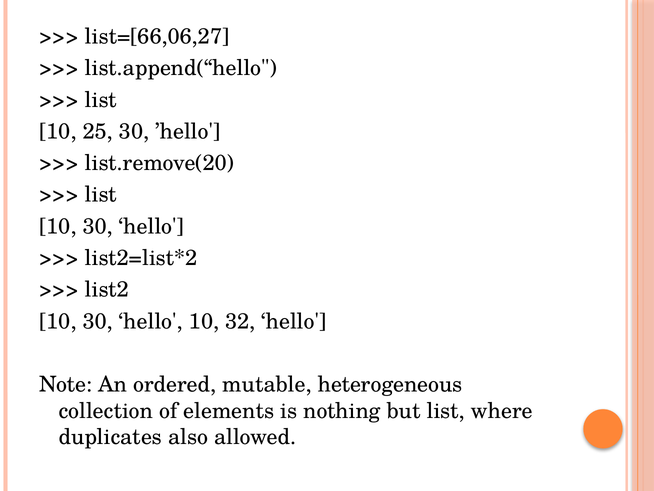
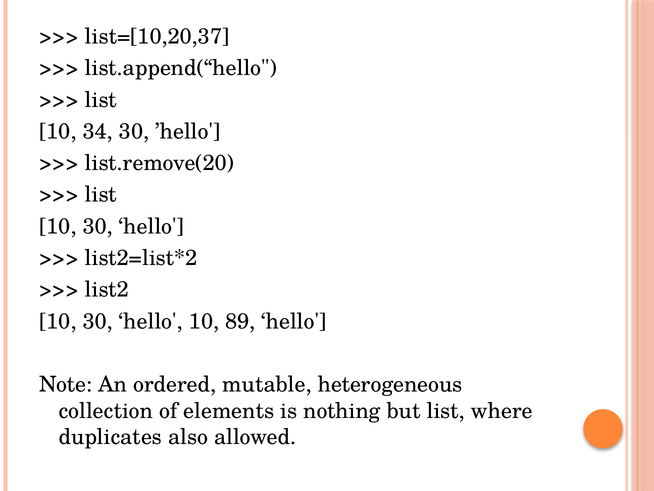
list=[66,06,27: list=[66,06,27 -> list=[10,20,37
25: 25 -> 34
32: 32 -> 89
